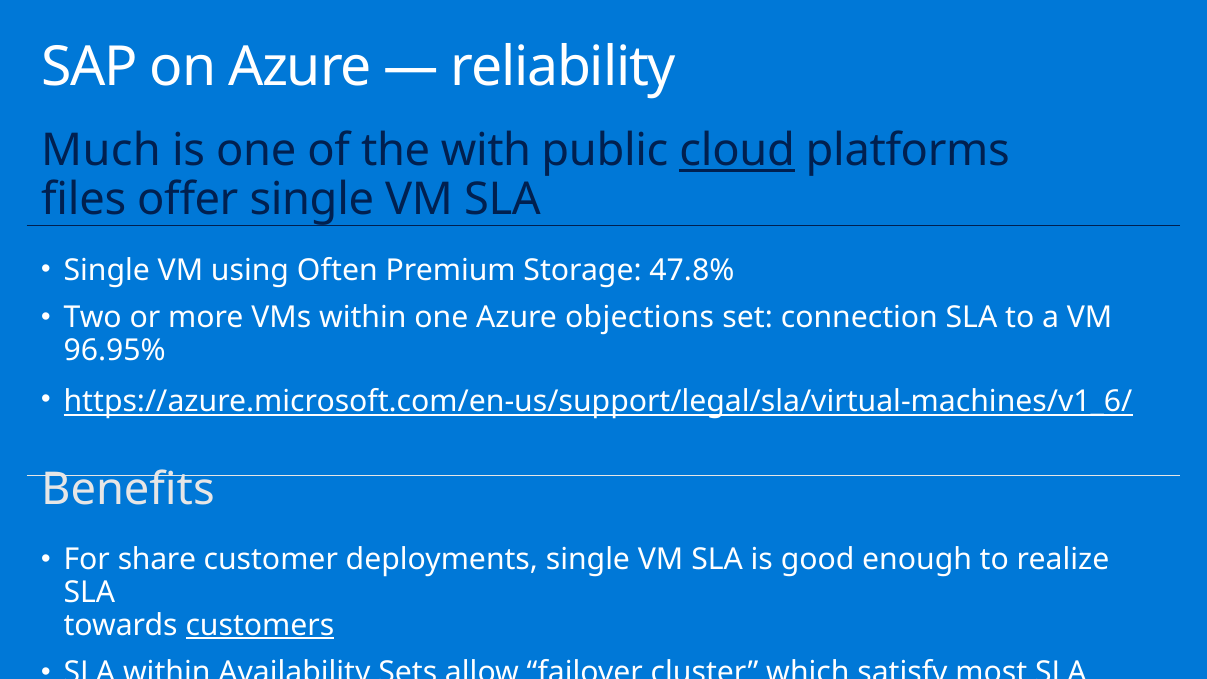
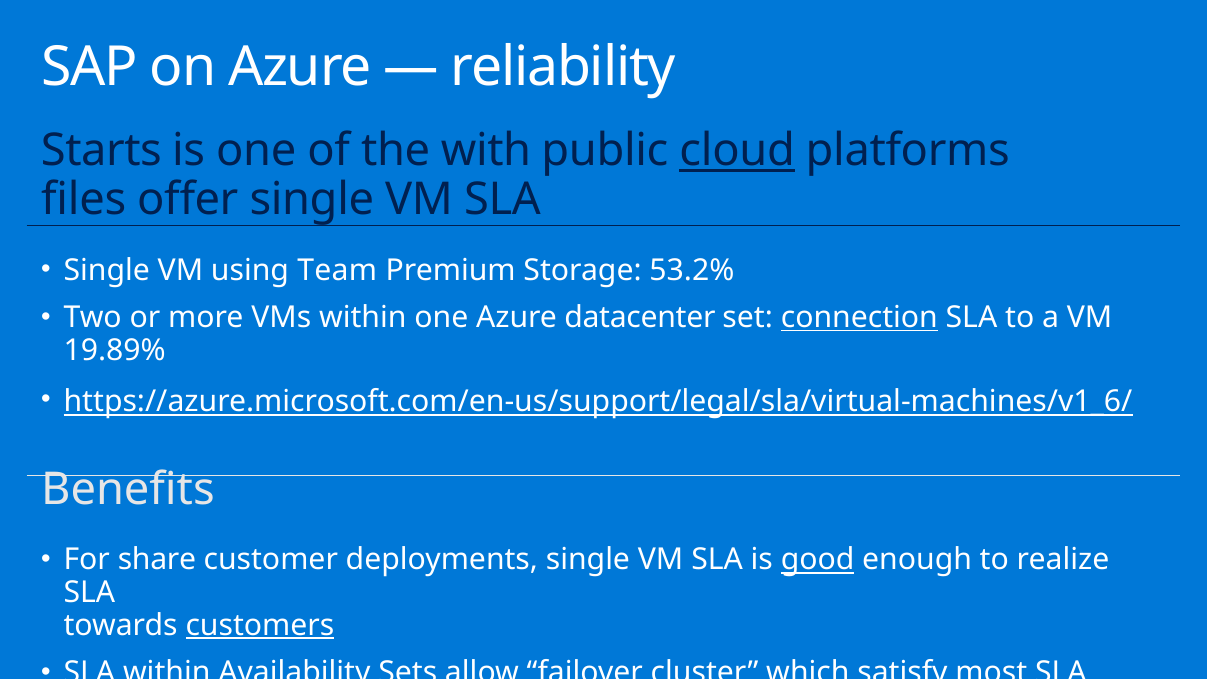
Much: Much -> Starts
Often: Often -> Team
47.8%: 47.8% -> 53.2%
objections: objections -> datacenter
connection underline: none -> present
96.95%: 96.95% -> 19.89%
good underline: none -> present
